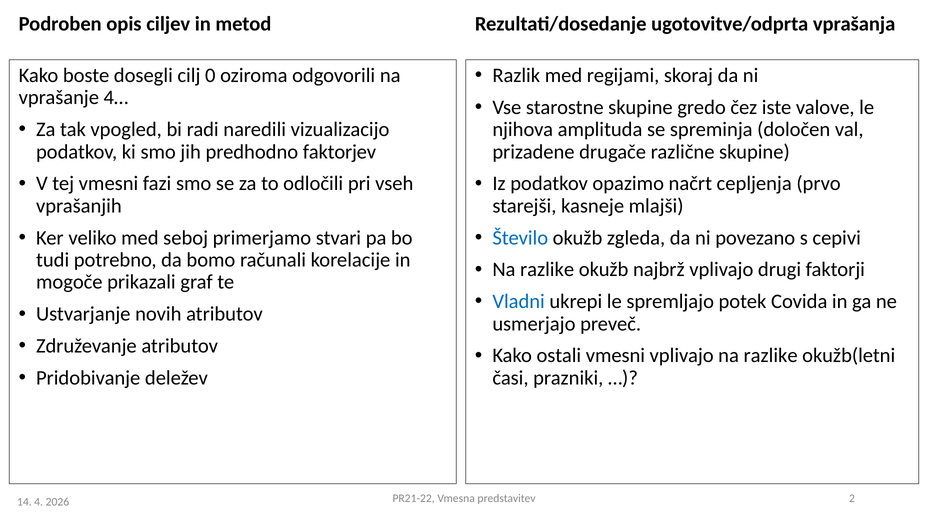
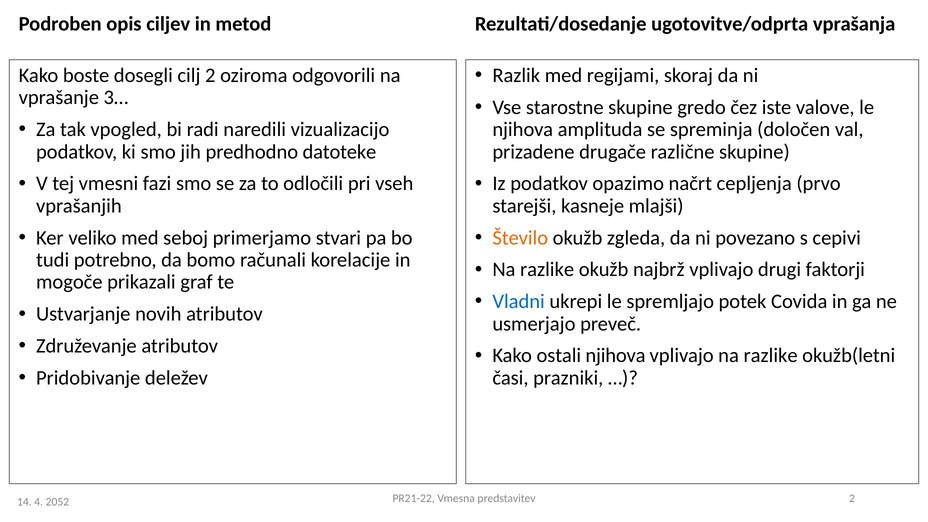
cilj 0: 0 -> 2
4…: 4… -> 3…
faktorjev: faktorjev -> datoteke
Število colour: blue -> orange
ostali vmesni: vmesni -> njihova
2026: 2026 -> 2052
